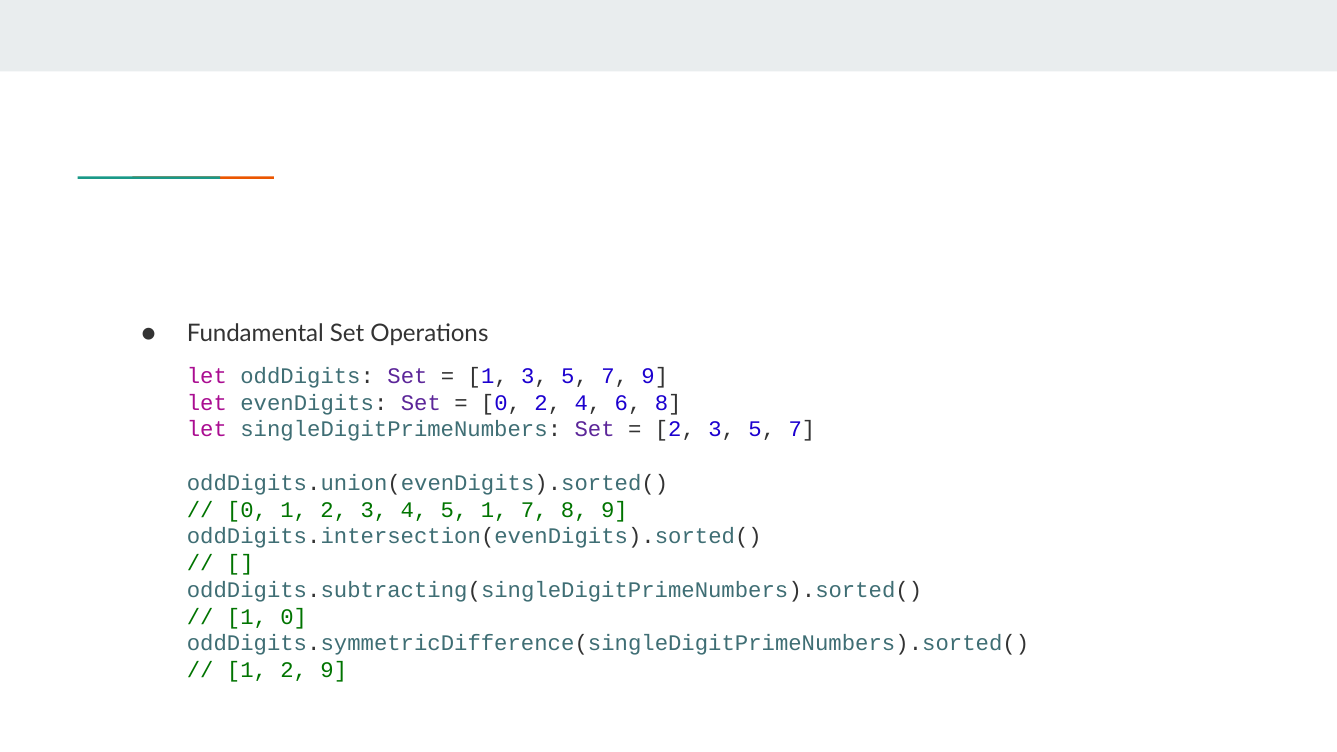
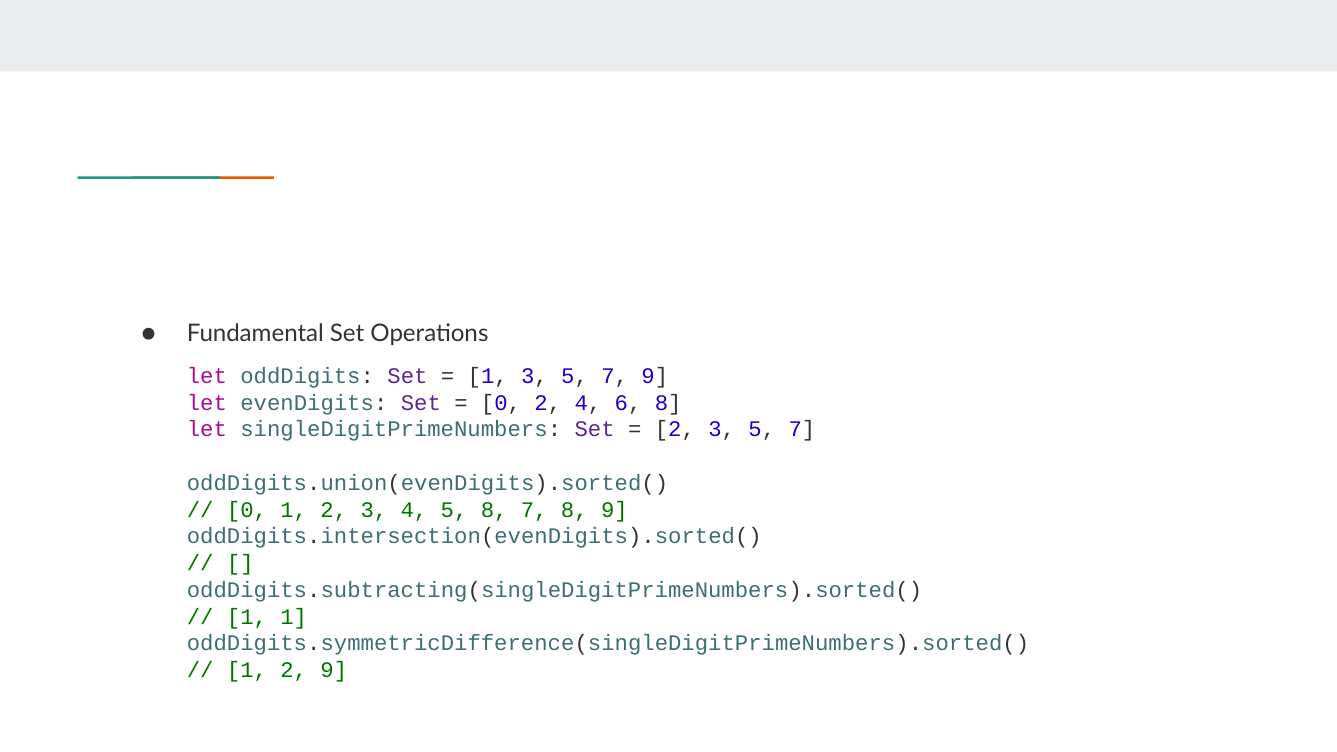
5 1: 1 -> 8
1 0: 0 -> 1
